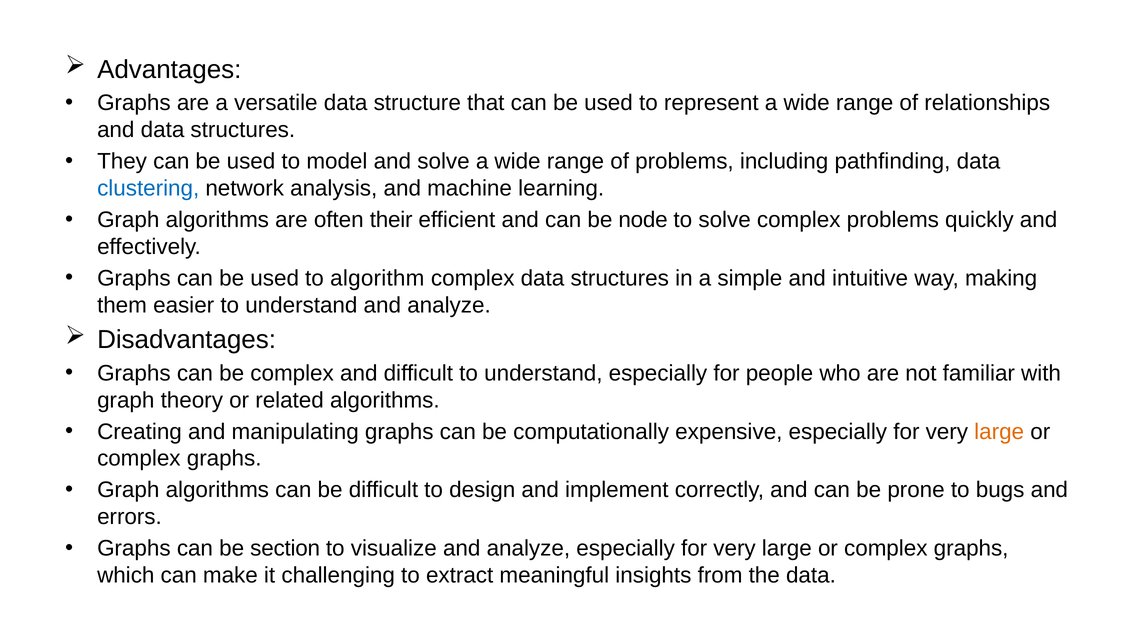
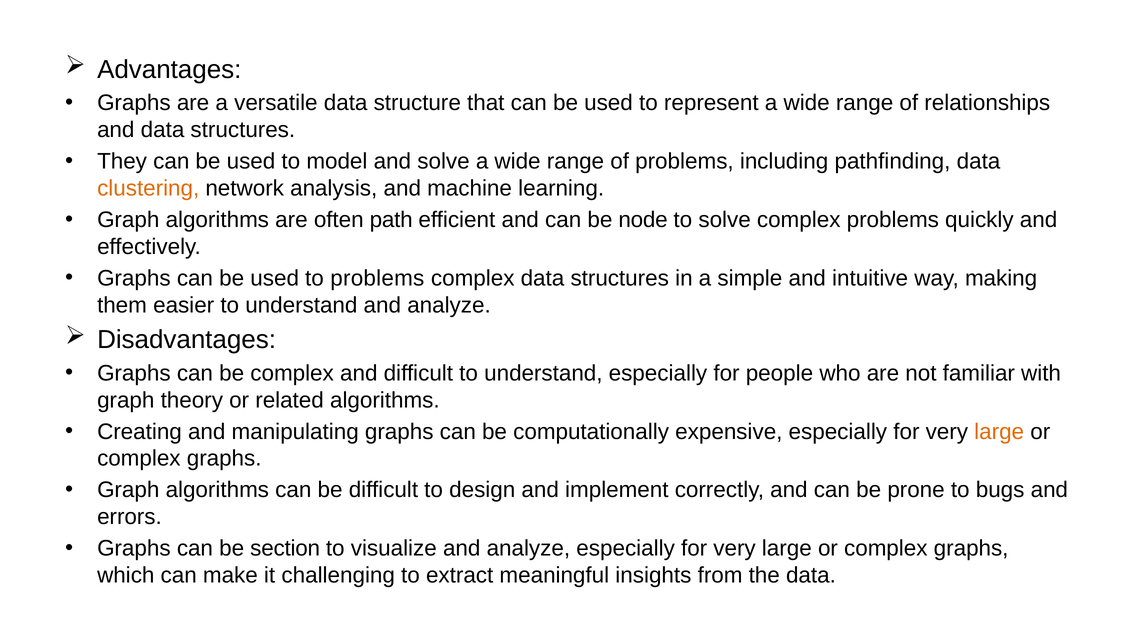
clustering colour: blue -> orange
their: their -> path
to algorithm: algorithm -> problems
